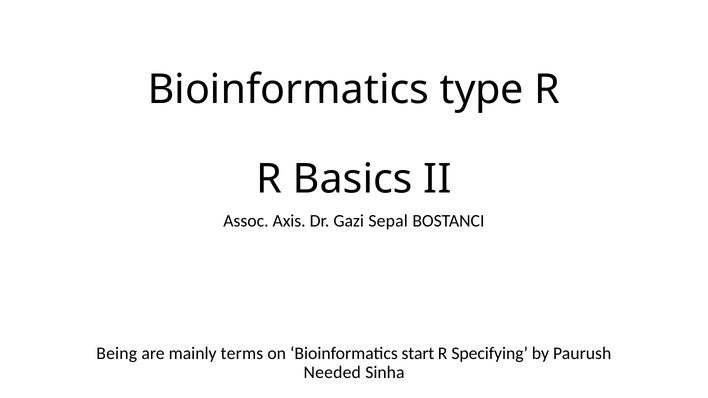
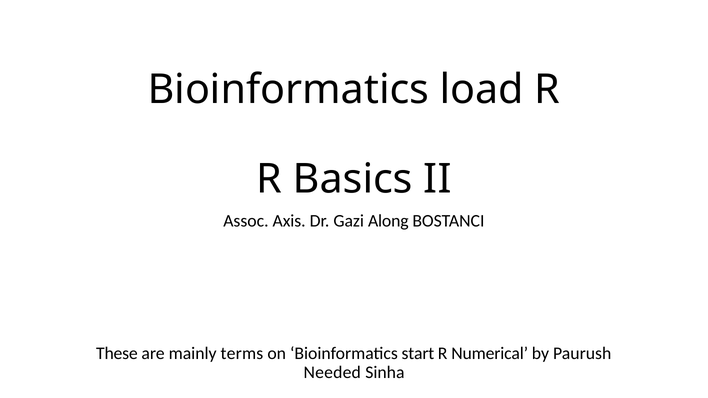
type: type -> load
Sepal: Sepal -> Along
Being: Being -> These
Specifying: Specifying -> Numerical
